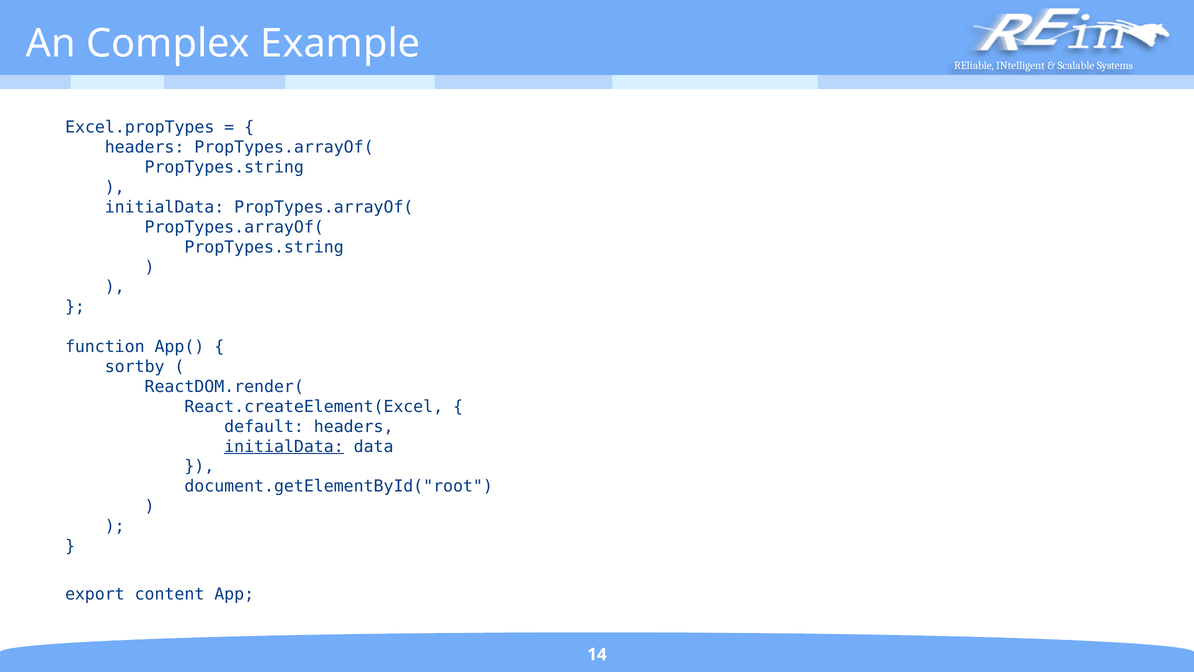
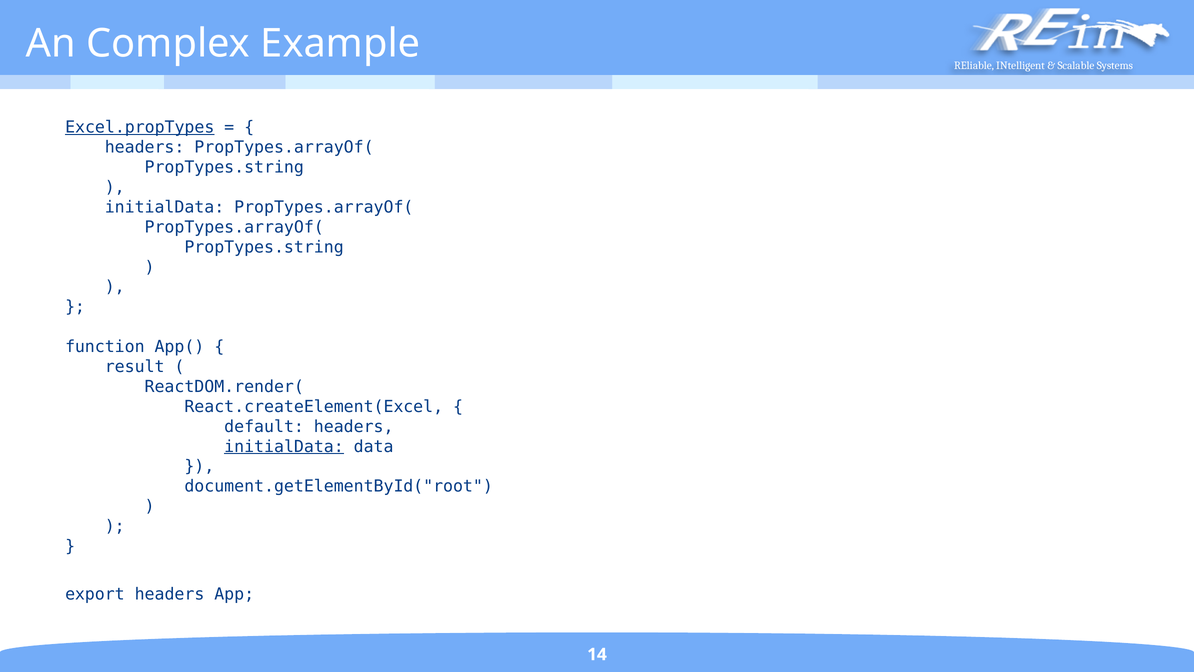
Excel.propTypes underline: none -> present
sortby: sortby -> result
export content: content -> headers
